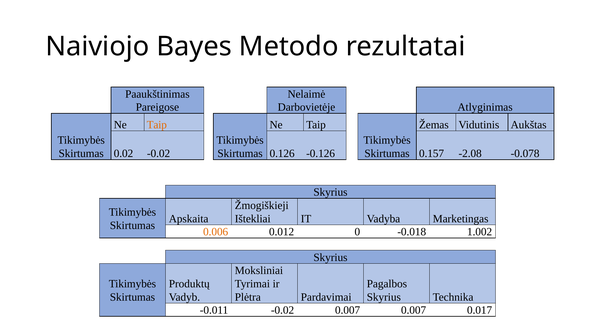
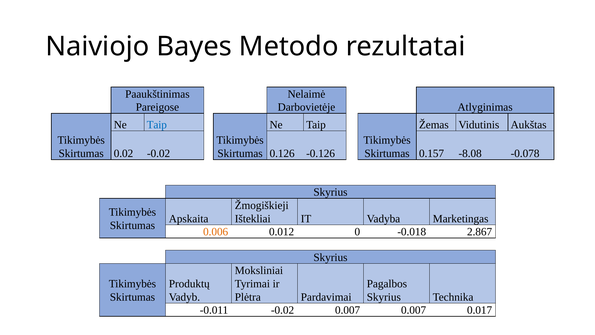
Taip at (157, 125) colour: orange -> blue
-2.08: -2.08 -> -8.08
1.002: 1.002 -> 2.867
